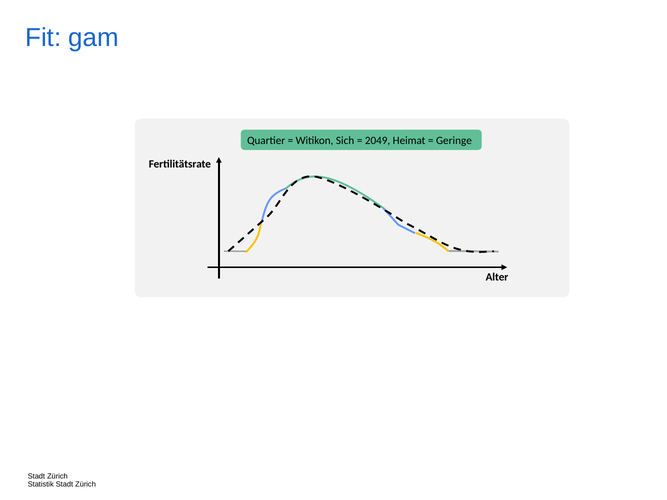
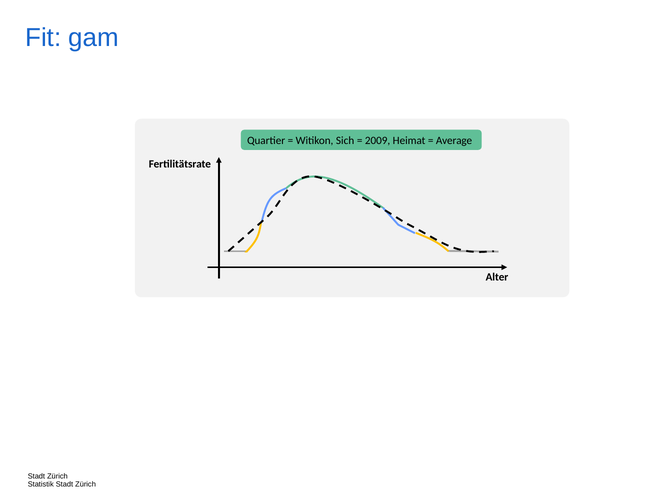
2049: 2049 -> 2009
Geringe: Geringe -> Average
